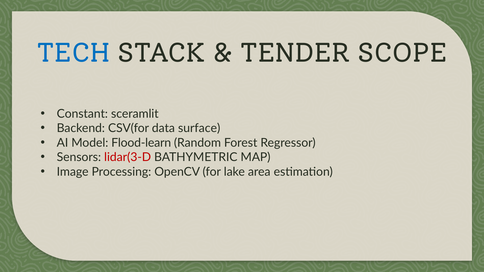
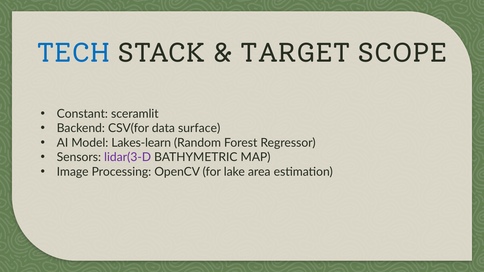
TENDER: TENDER -> TARGET
Flood-learn: Flood-learn -> Lakes-learn
lidar(3-D colour: red -> purple
